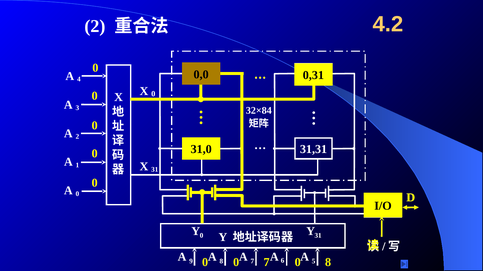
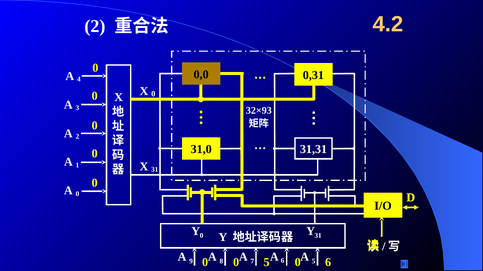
32×84: 32×84 -> 32×93
0 7: 7 -> 5
0 8: 8 -> 6
